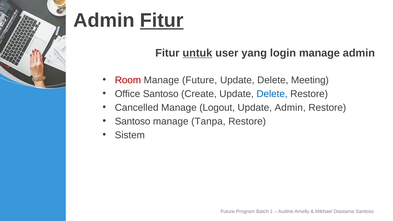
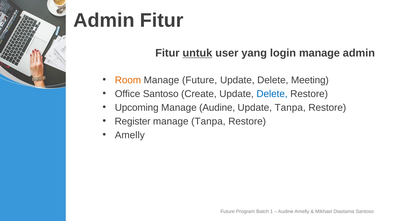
Fitur at (162, 20) underline: present -> none
Room colour: red -> orange
Cancelled: Cancelled -> Upcoming
Manage Logout: Logout -> Audine
Update Admin: Admin -> Tanpa
Santoso at (133, 121): Santoso -> Register
Sistem at (130, 135): Sistem -> Amelly
